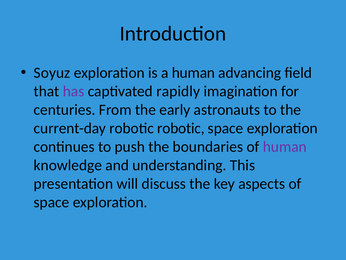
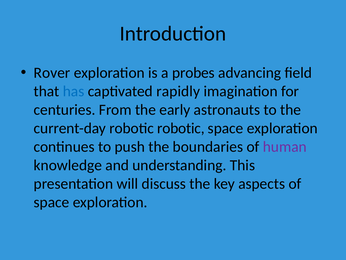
Soyuz: Soyuz -> Rover
a human: human -> probes
has colour: purple -> blue
